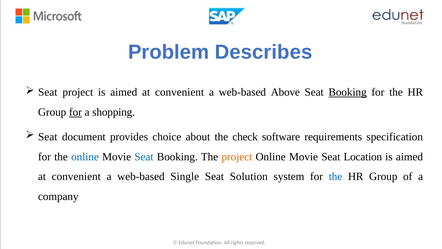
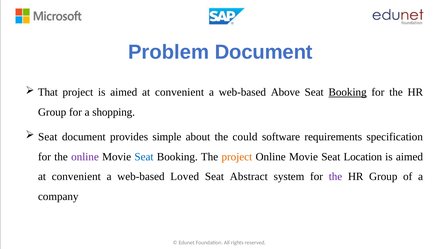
Problem Describes: Describes -> Document
Seat at (48, 92): Seat -> That
for at (75, 112) underline: present -> none
choice: choice -> simple
check: check -> could
online at (85, 156) colour: blue -> purple
Single: Single -> Loved
Solution: Solution -> Abstract
the at (335, 176) colour: blue -> purple
